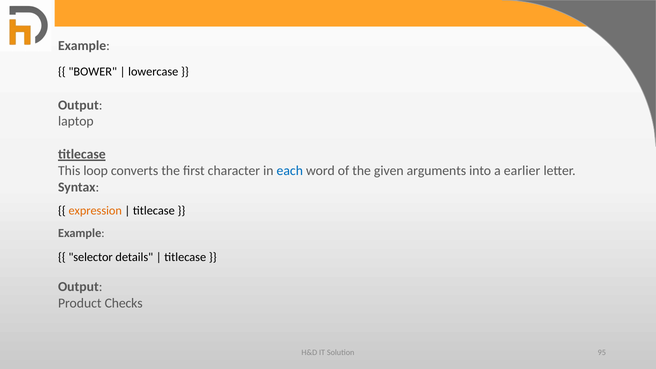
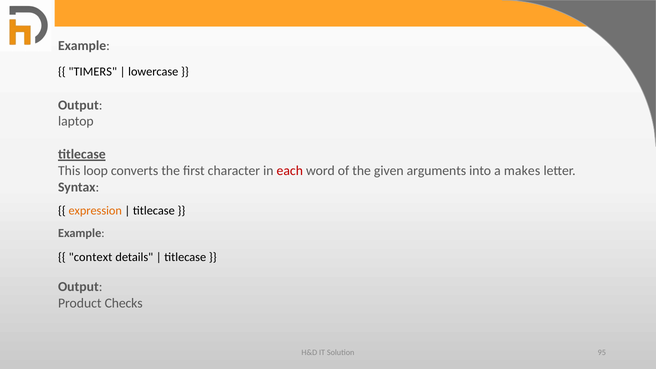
BOWER: BOWER -> TIMERS
each colour: blue -> red
earlier: earlier -> makes
selector: selector -> context
